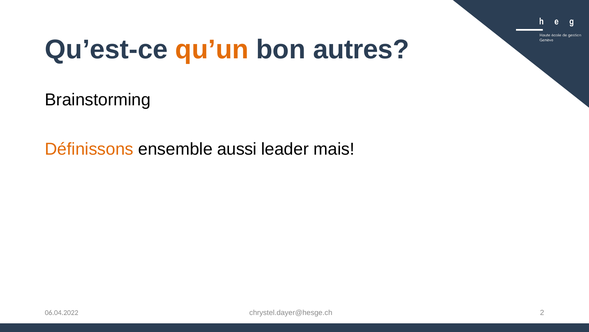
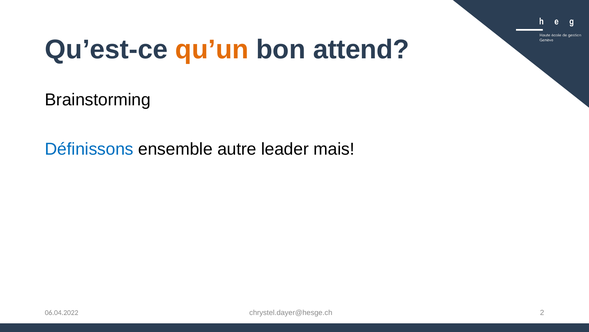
autres: autres -> attend
Définissons colour: orange -> blue
aussi: aussi -> autre
